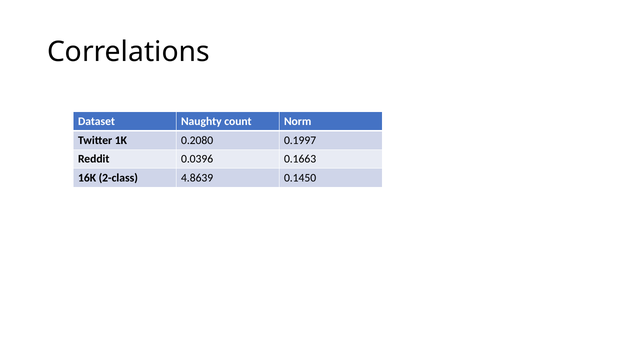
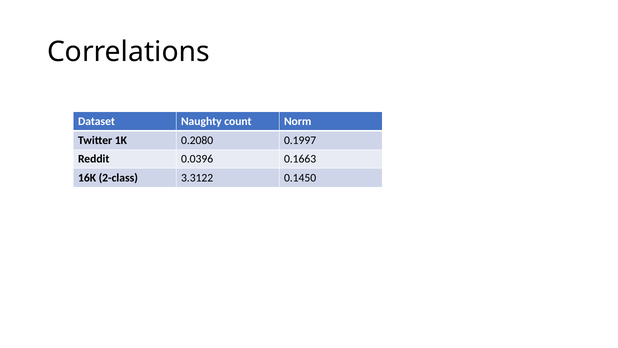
4.8639: 4.8639 -> 3.3122
